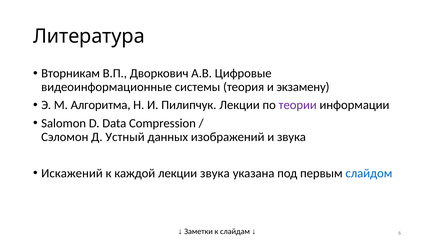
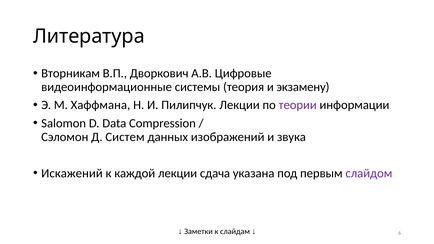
Алгоритма: Алгоритма -> Хаффмана
Устный: Устный -> Систем
лекции звука: звука -> сдача
слайдом colour: blue -> purple
